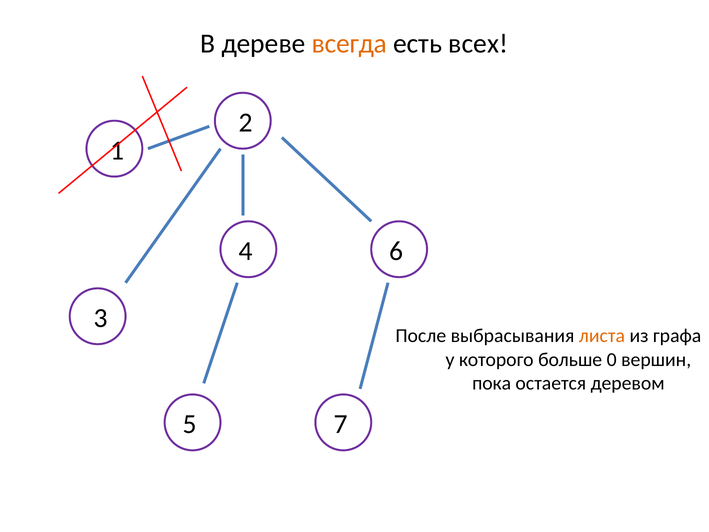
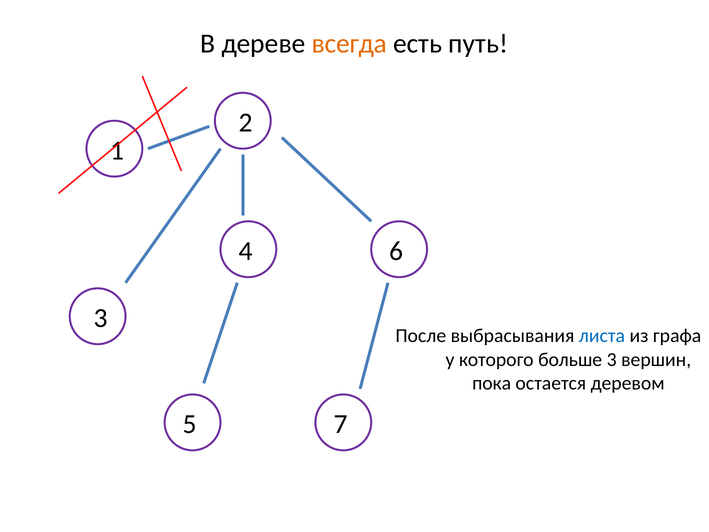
всех: всех -> путь
листа colour: orange -> blue
больше 0: 0 -> 3
